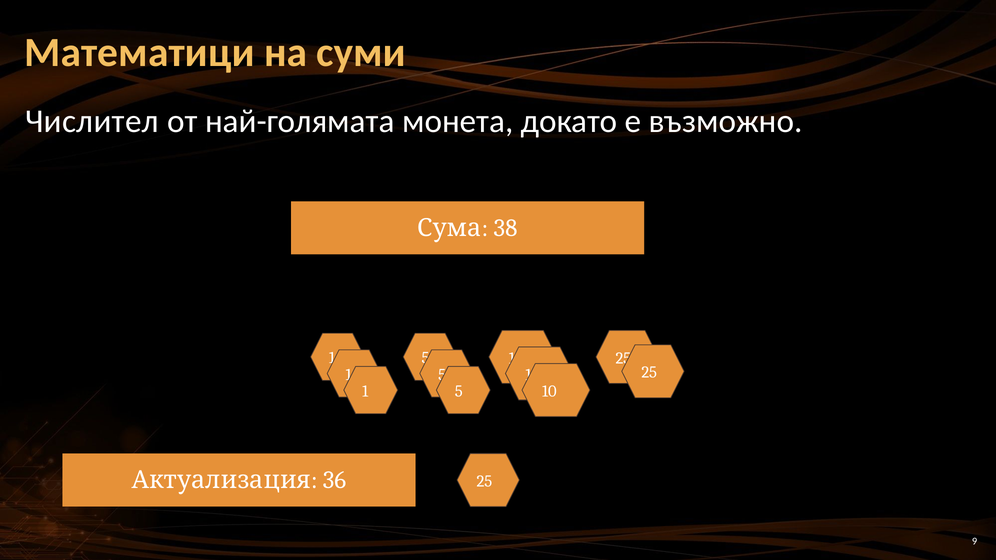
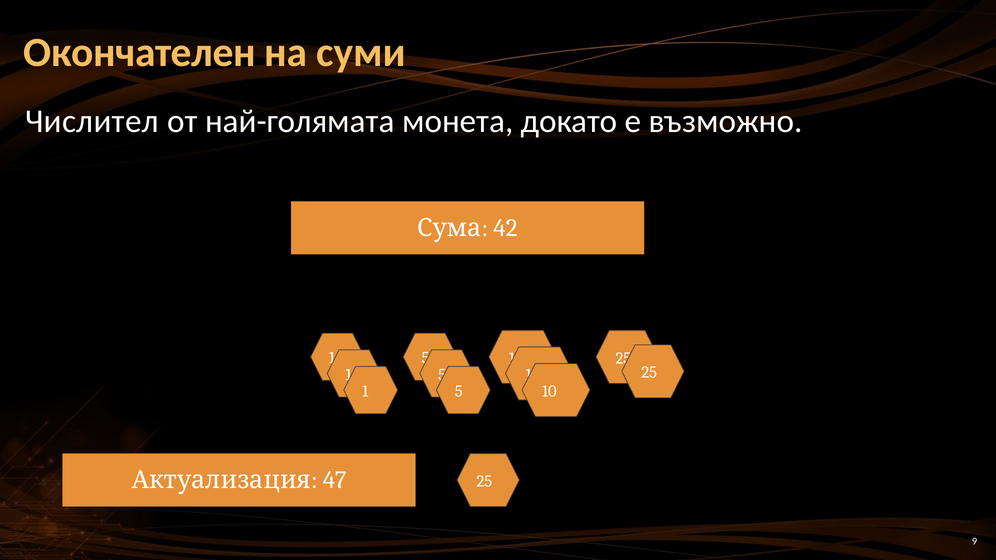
Математици: Математици -> Окончателен
38: 38 -> 42
36: 36 -> 47
